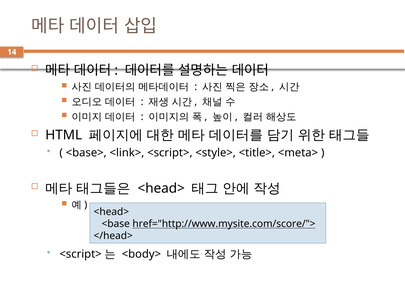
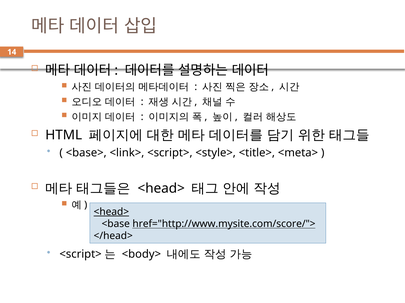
<head> at (111, 212) underline: none -> present
